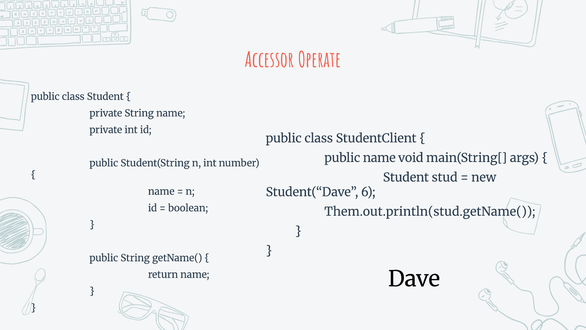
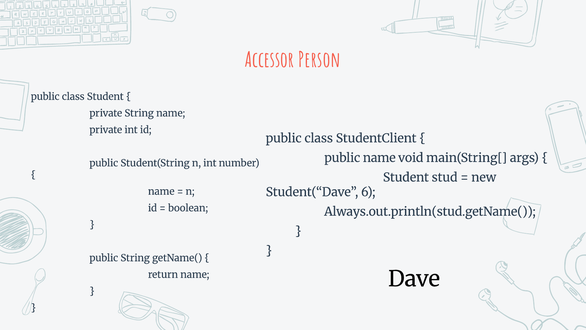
Operate: Operate -> Person
Them.out.println(stud.getName(: Them.out.println(stud.getName( -> Always.out.println(stud.getName(
